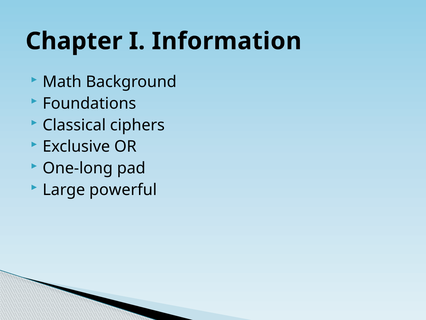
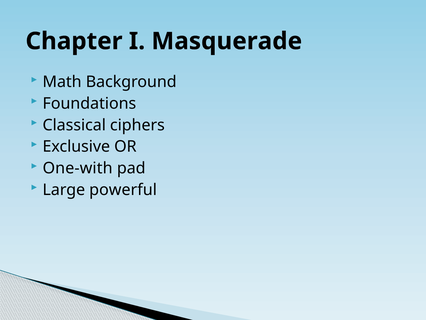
Information: Information -> Masquerade
One-long: One-long -> One-with
